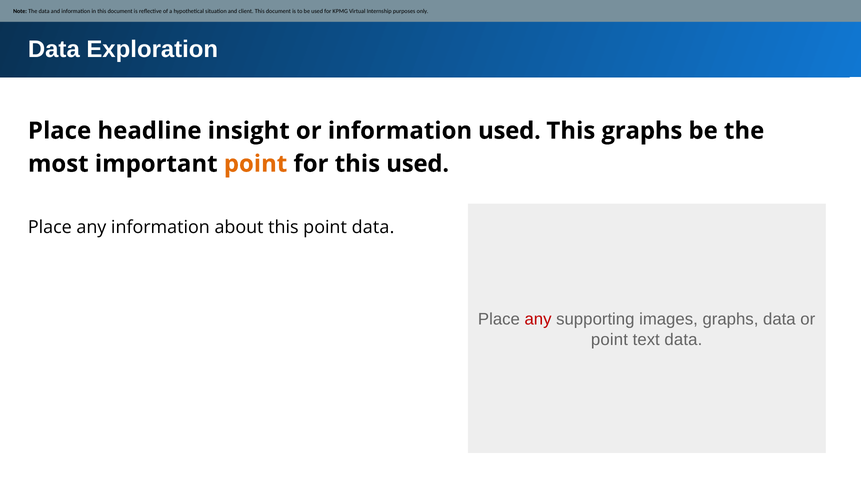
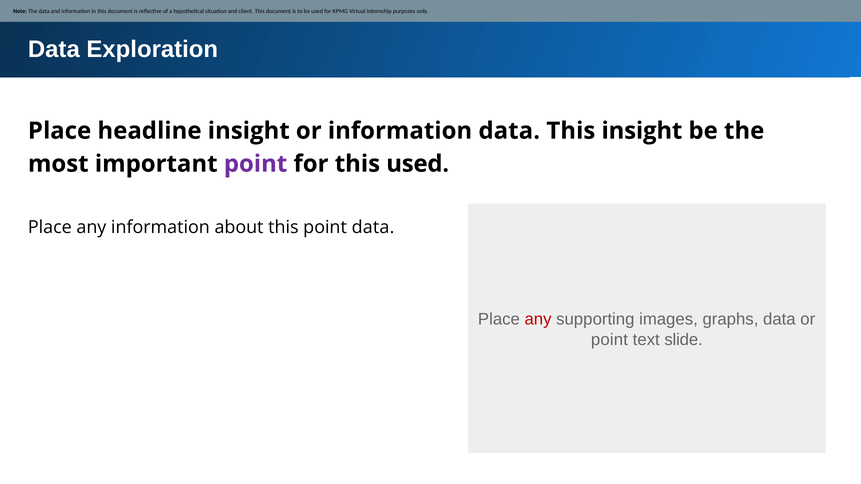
information used: used -> data
This graphs: graphs -> insight
point at (256, 164) colour: orange -> purple
text data: data -> slide
